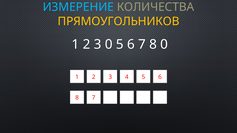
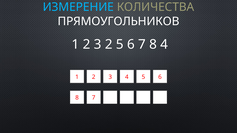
ПРЯМОУГОЛЬНИКОВ colour: yellow -> white
3 0: 0 -> 2
8 0: 0 -> 4
